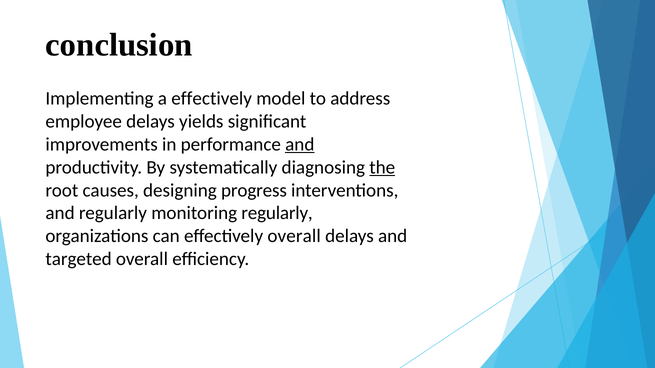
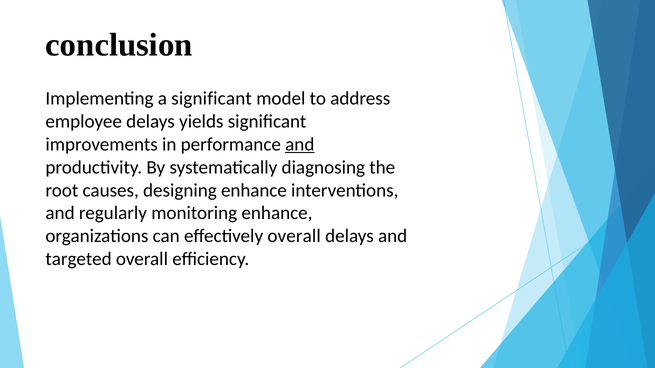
a effectively: effectively -> significant
the underline: present -> none
designing progress: progress -> enhance
monitoring regularly: regularly -> enhance
